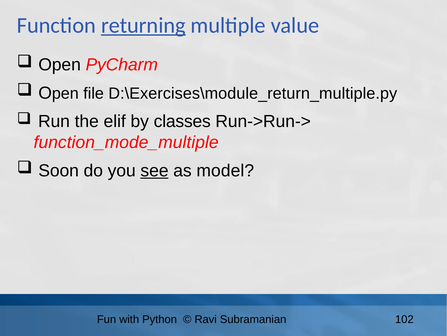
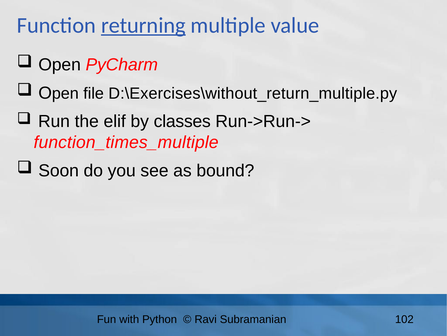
D:\Exercises\module_return_multiple.py: D:\Exercises\module_return_multiple.py -> D:\Exercises\without_return_multiple.py
function_mode_multiple: function_mode_multiple -> function_times_multiple
see underline: present -> none
model: model -> bound
